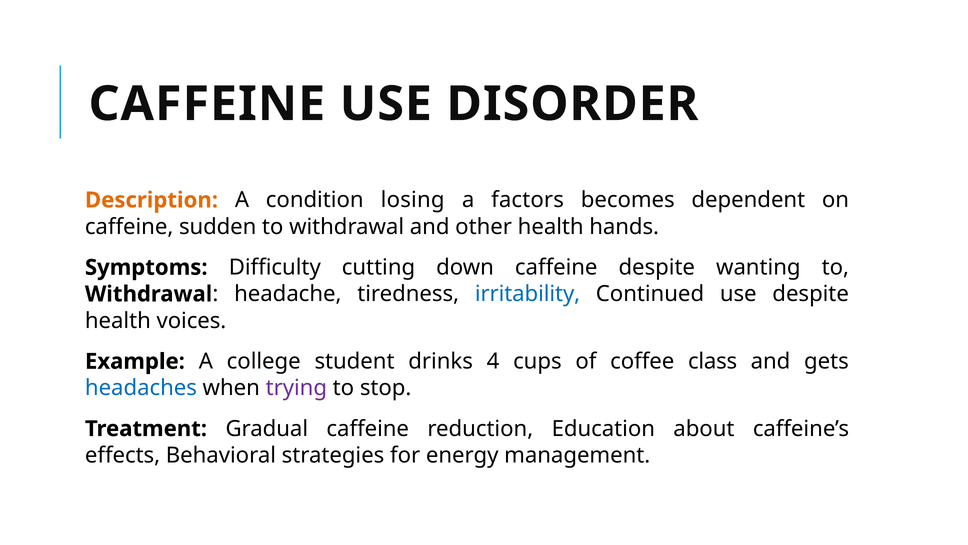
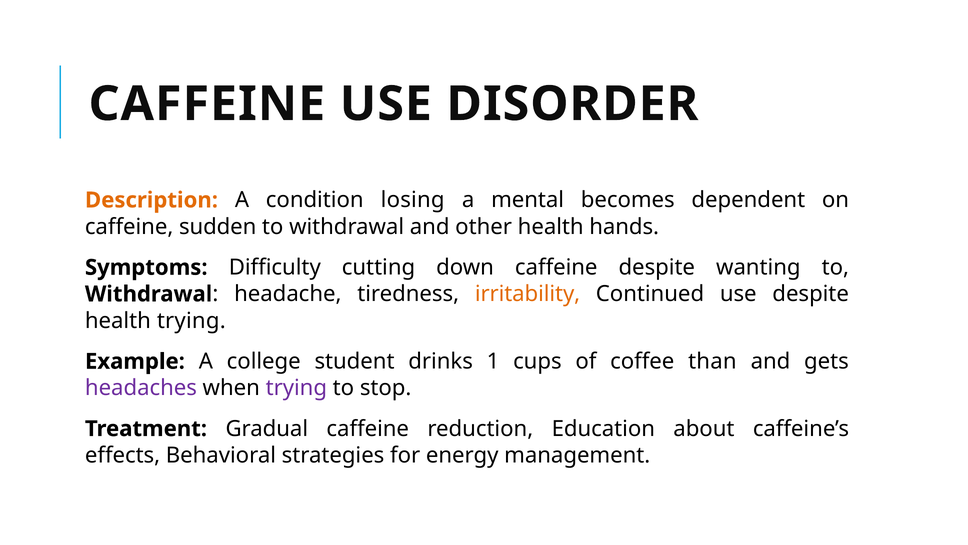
factors: factors -> mental
irritability colour: blue -> orange
health voices: voices -> trying
4: 4 -> 1
class: class -> than
headaches colour: blue -> purple
